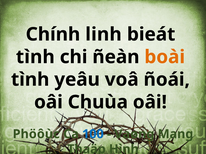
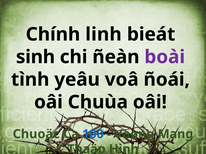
tình at (35, 57): tình -> sinh
boài colour: orange -> purple
Phöôùc: Phöôùc -> Chuoäc
